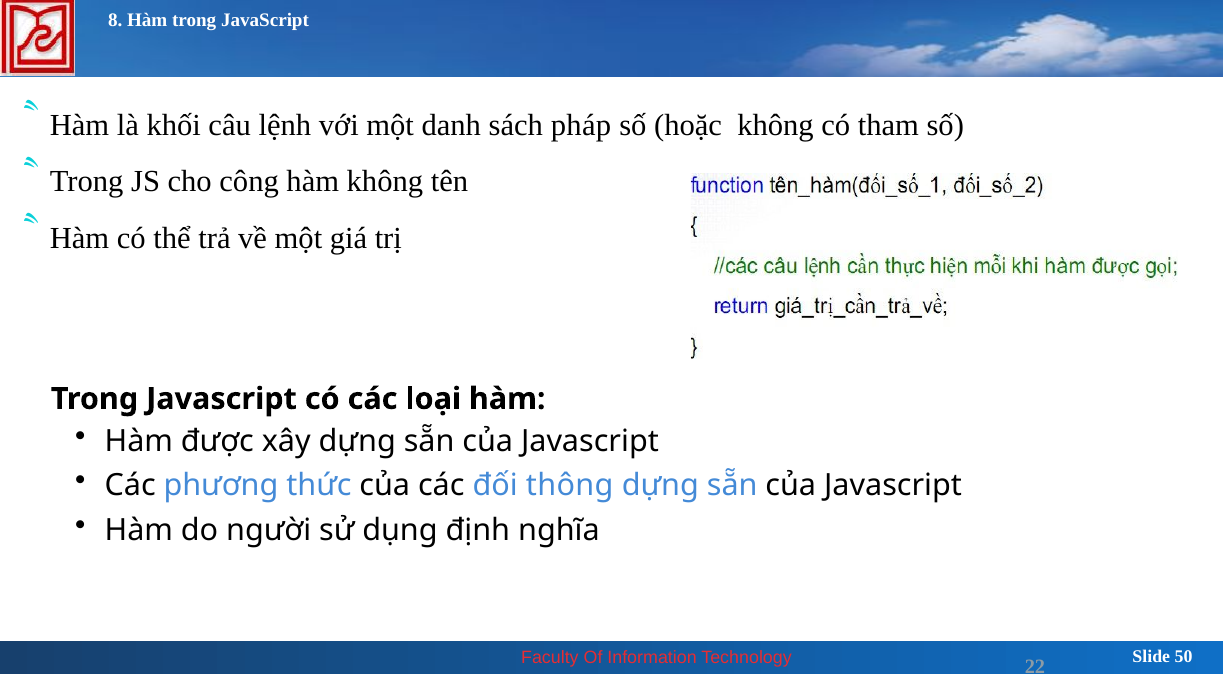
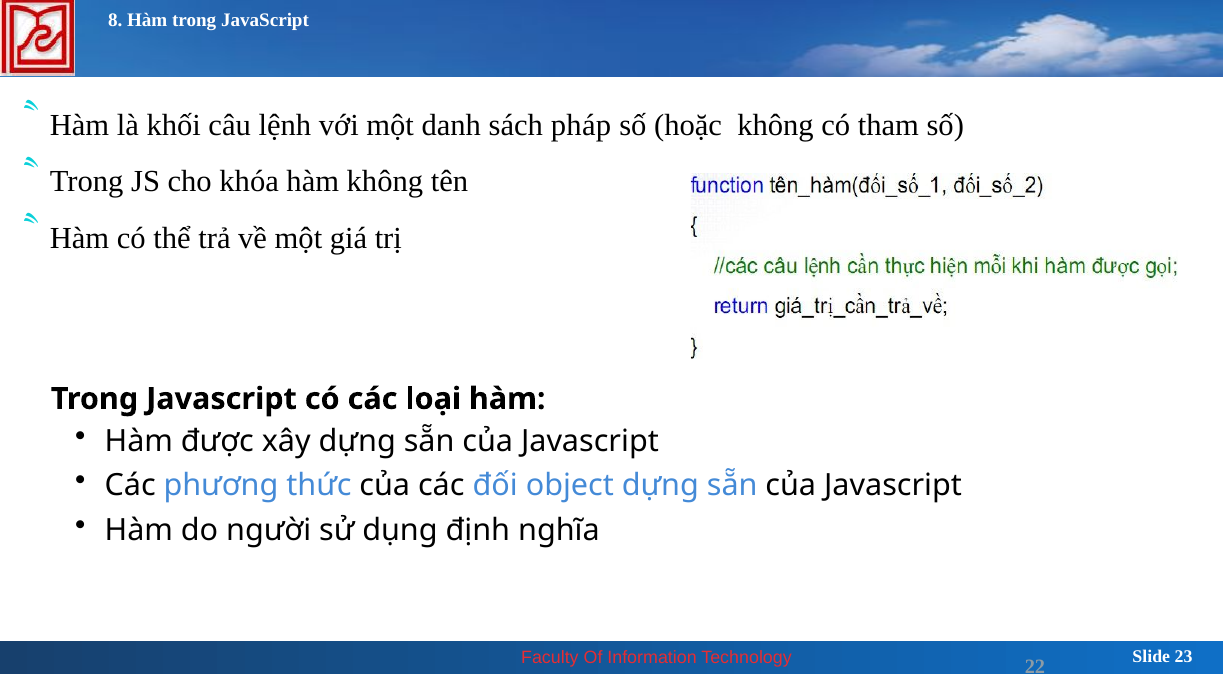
công: công -> khóa
thông: thông -> object
50: 50 -> 23
